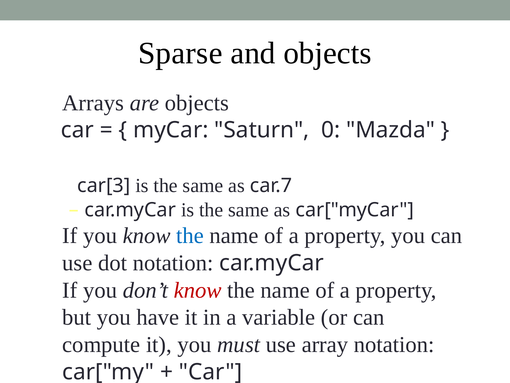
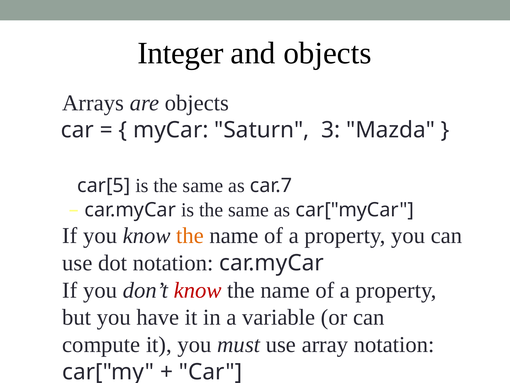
Sparse: Sparse -> Integer
0: 0 -> 3
car[3: car[3 -> car[5
the at (190, 235) colour: blue -> orange
